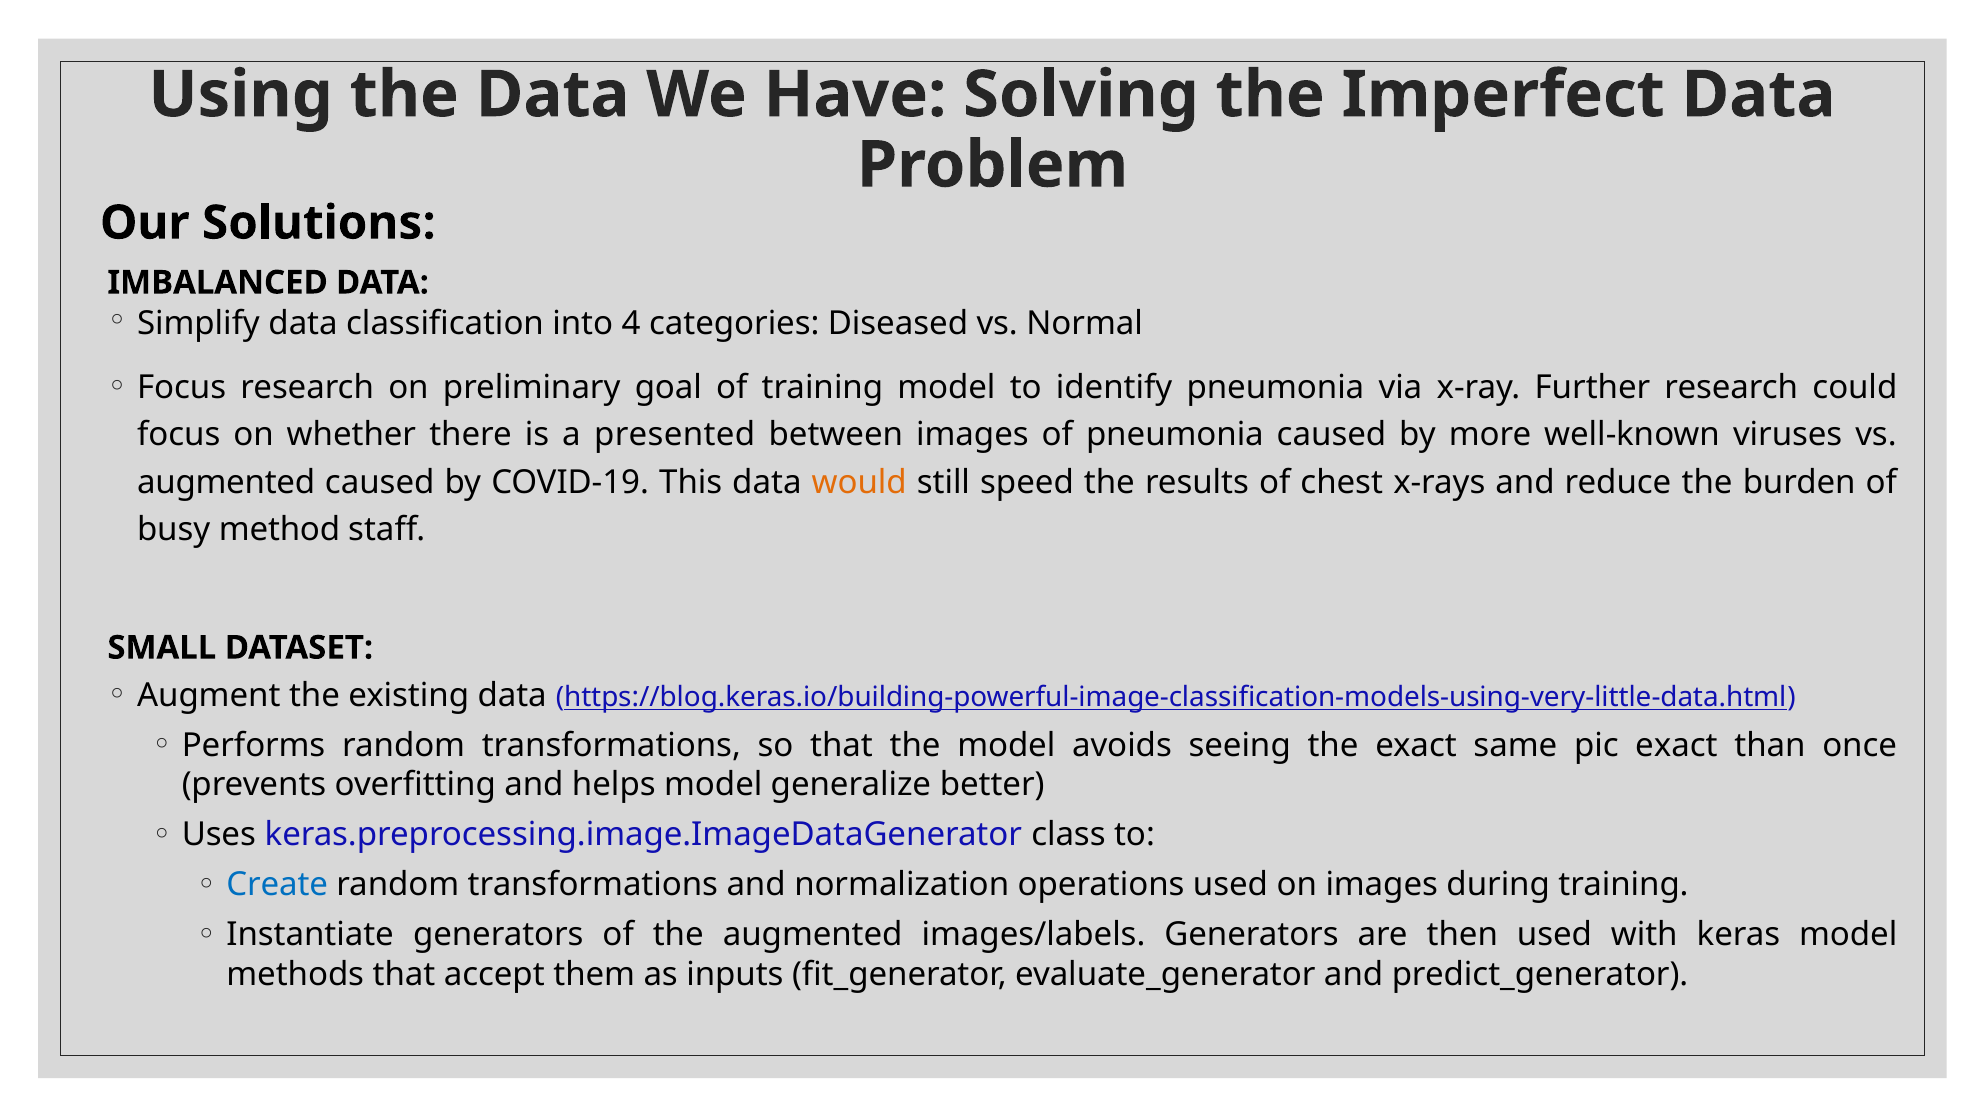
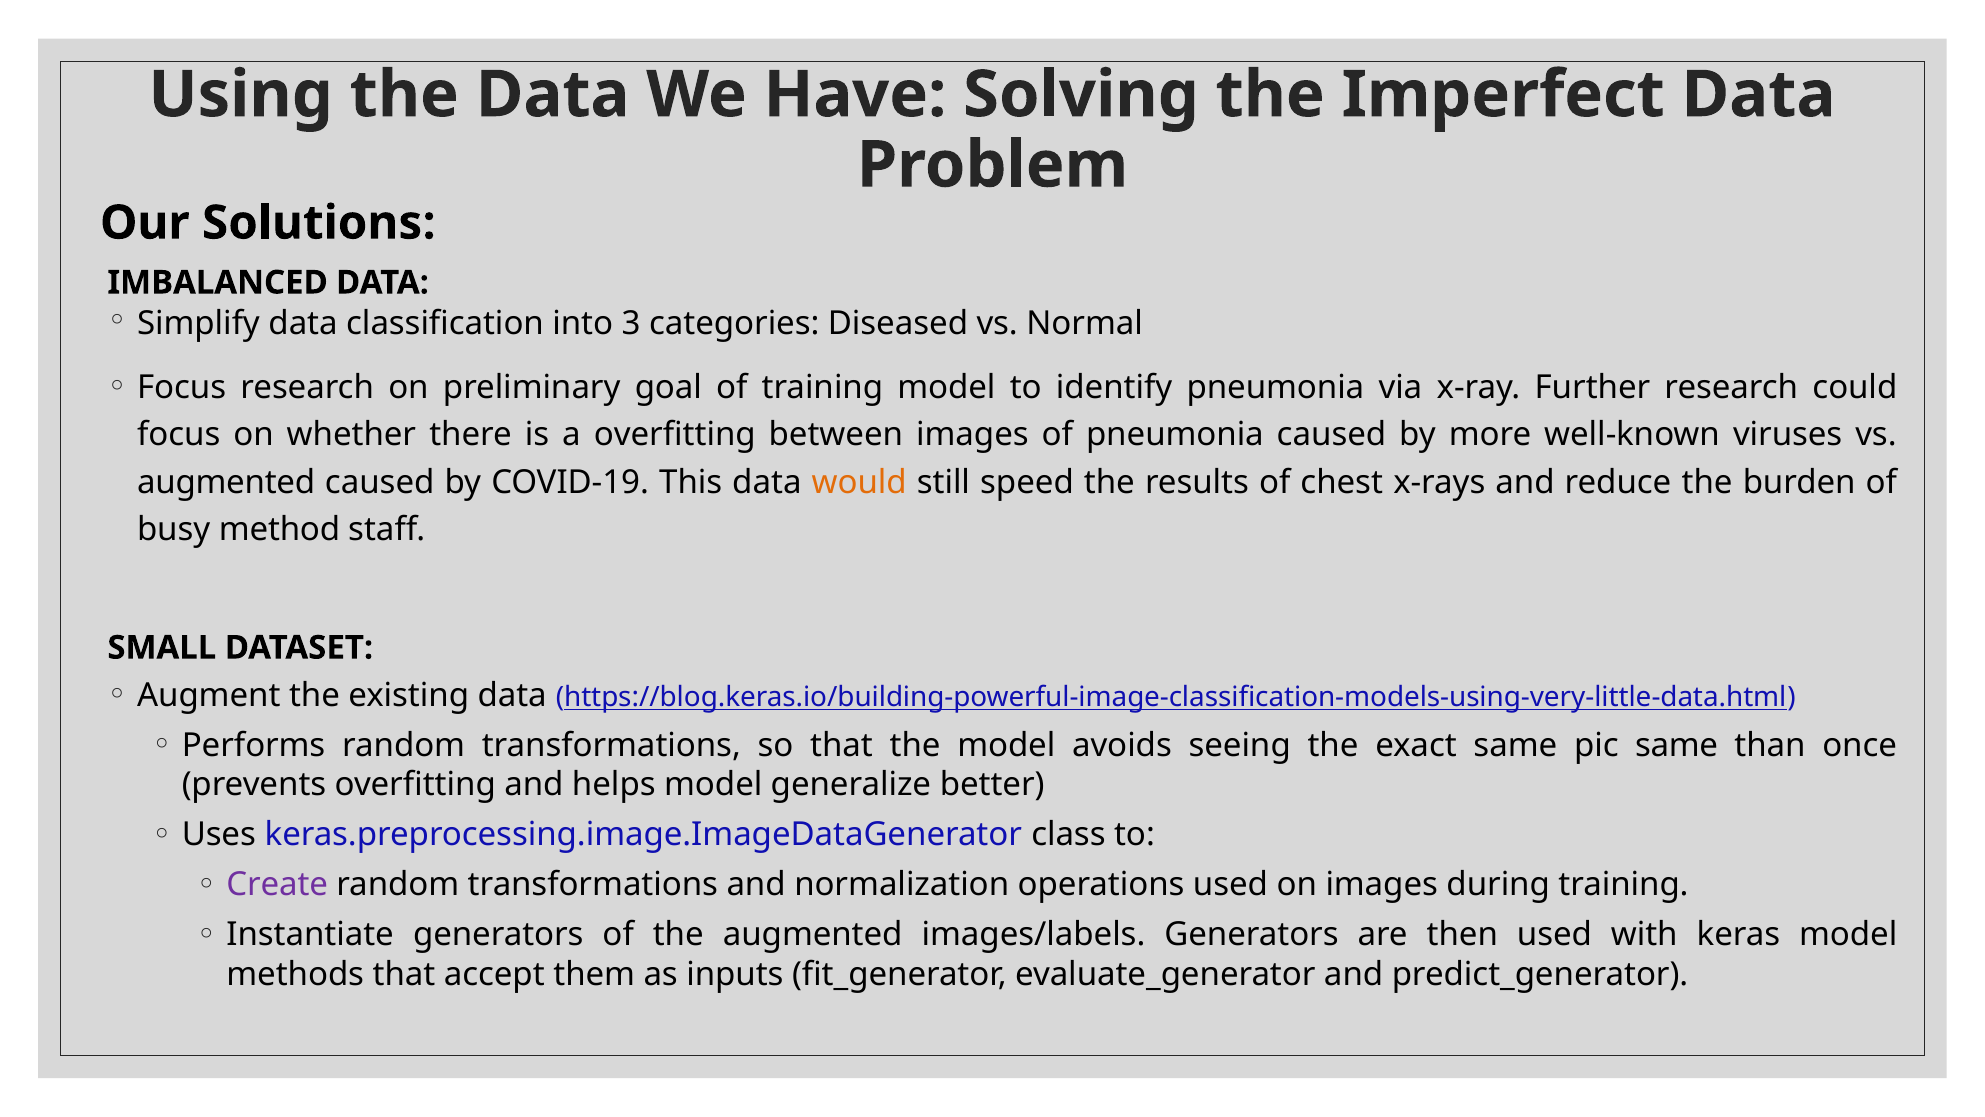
4: 4 -> 3
a presented: presented -> overfitting
pic exact: exact -> same
Create colour: blue -> purple
